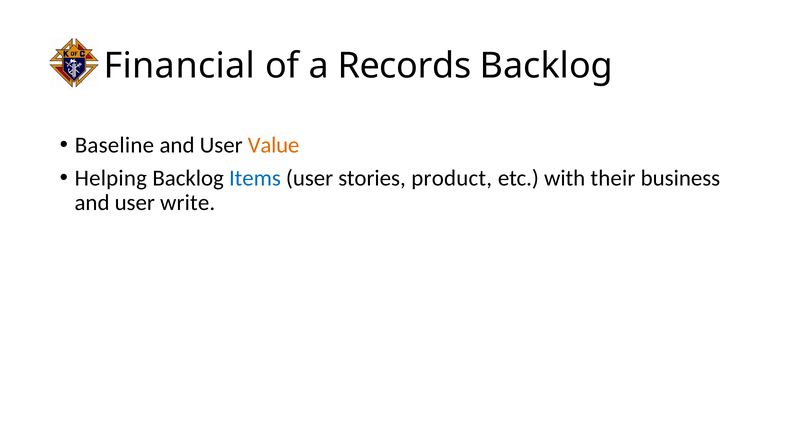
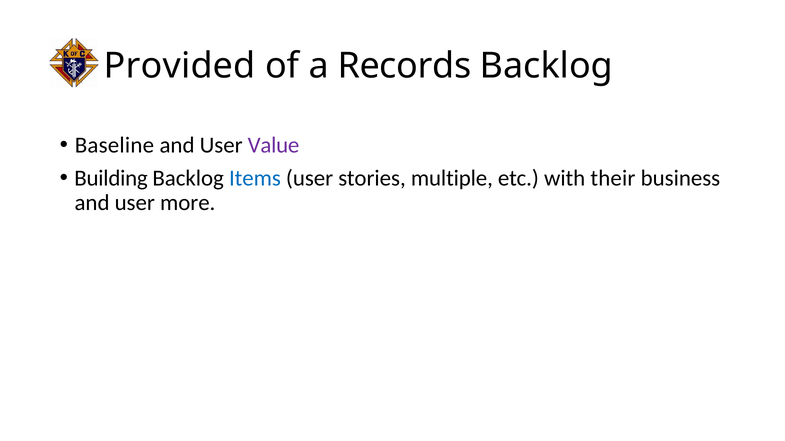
Financial: Financial -> Provided
Value colour: orange -> purple
Helping: Helping -> Building
product: product -> multiple
write: write -> more
